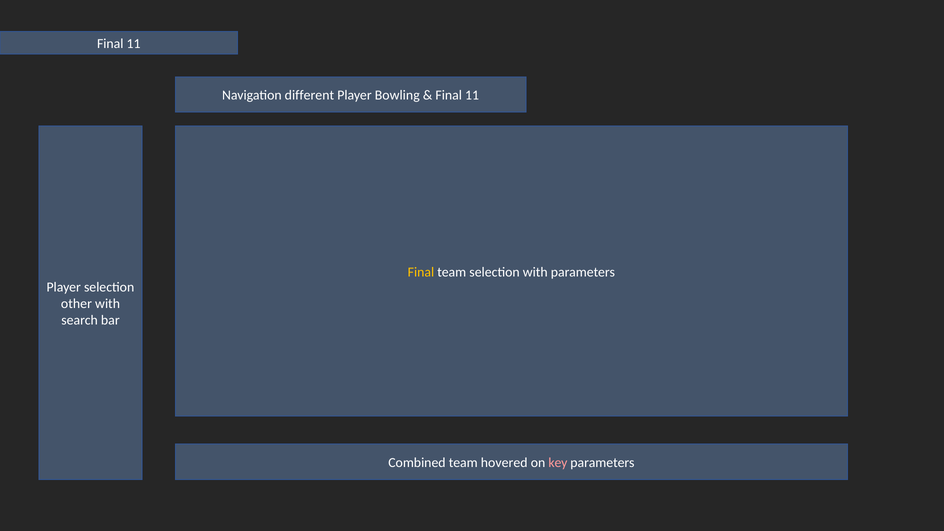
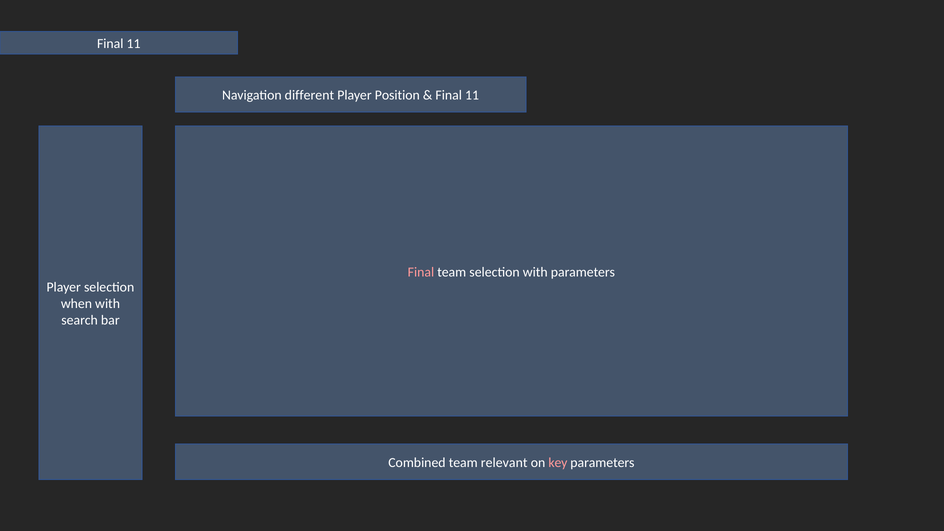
Bowling: Bowling -> Position
Final at (421, 272) colour: yellow -> pink
other: other -> when
hovered: hovered -> relevant
